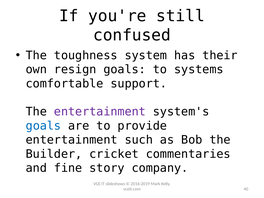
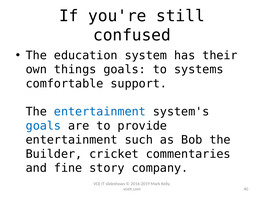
toughness: toughness -> education
resign: resign -> things
entertainment at (100, 112) colour: purple -> blue
